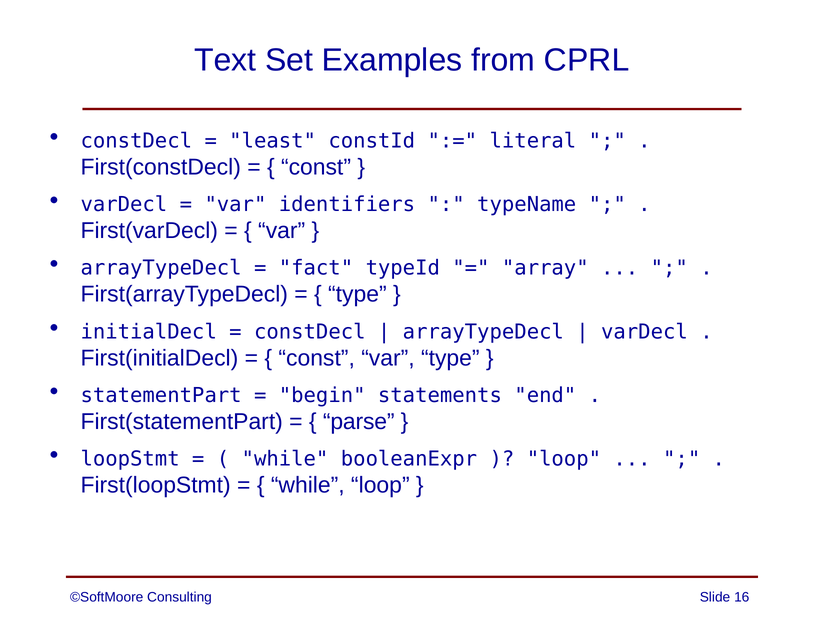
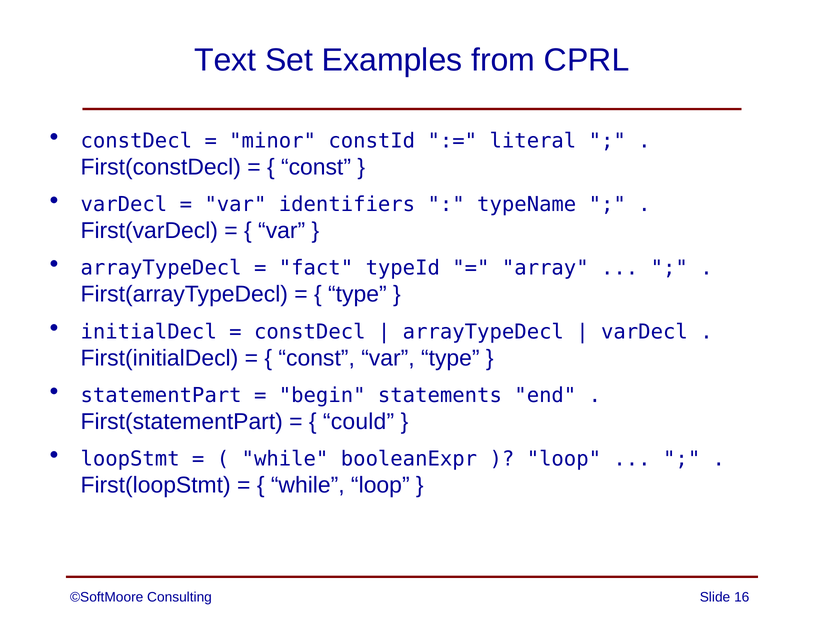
least: least -> minor
parse: parse -> could
